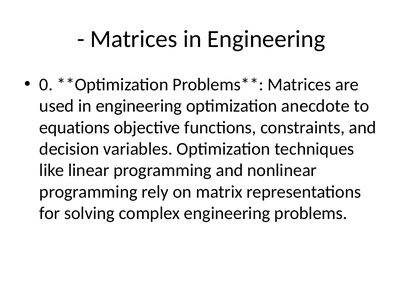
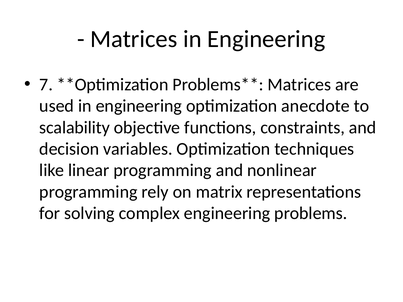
0: 0 -> 7
equations: equations -> scalability
